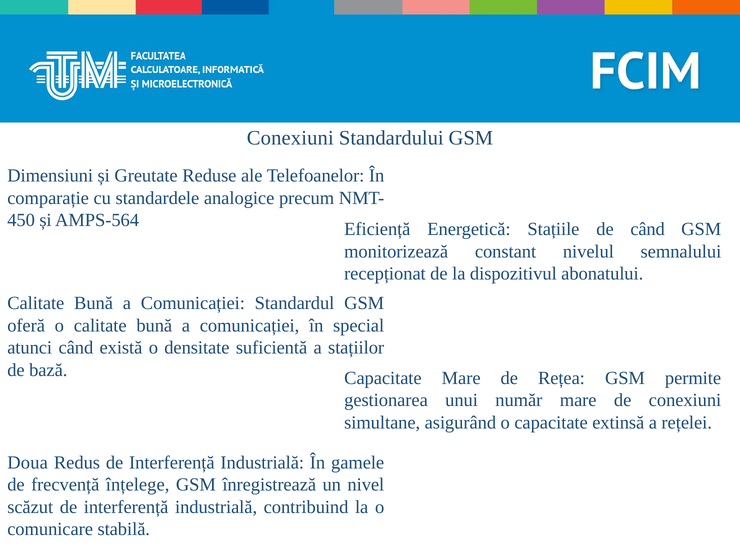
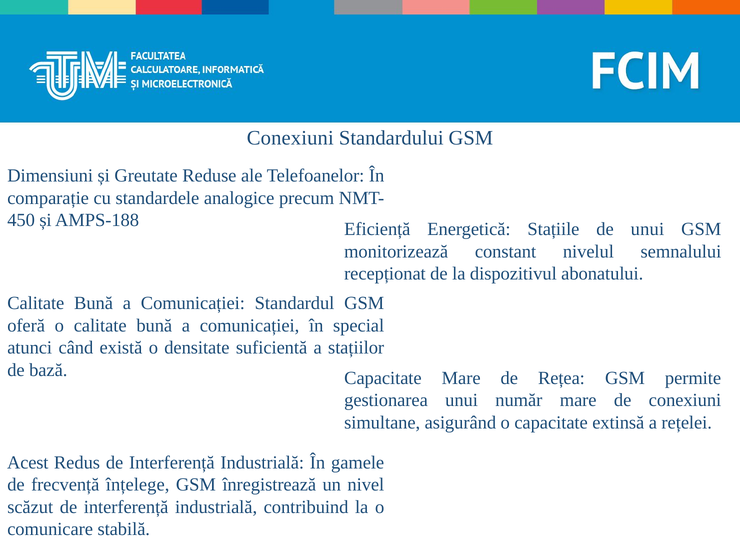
AMPS-564: AMPS-564 -> AMPS-188
de când: când -> unui
Doua: Doua -> Acest
